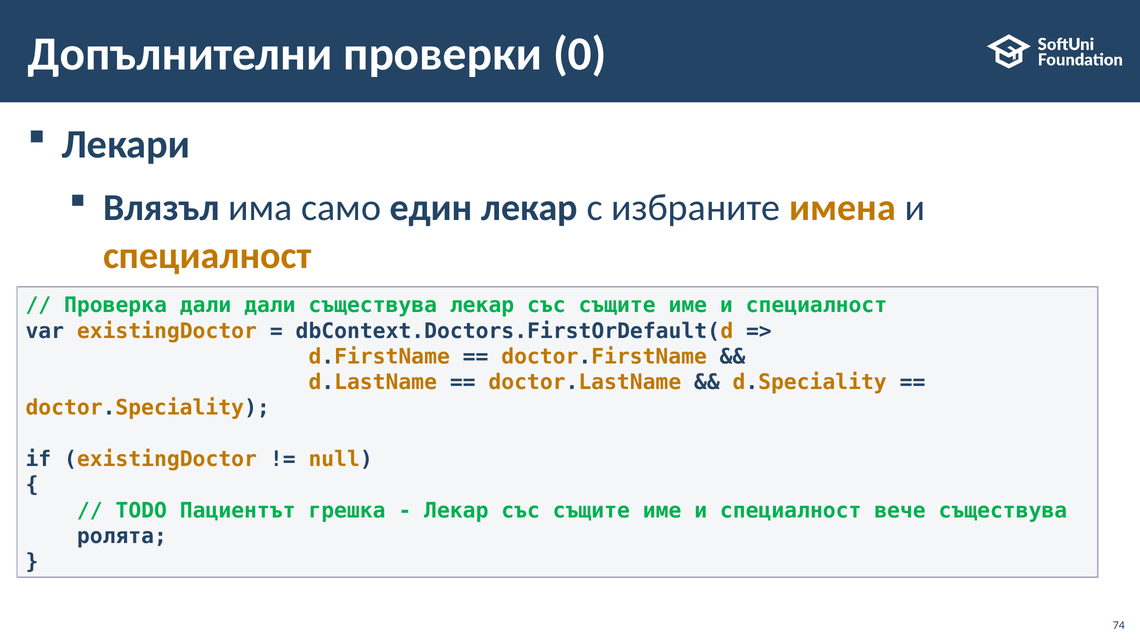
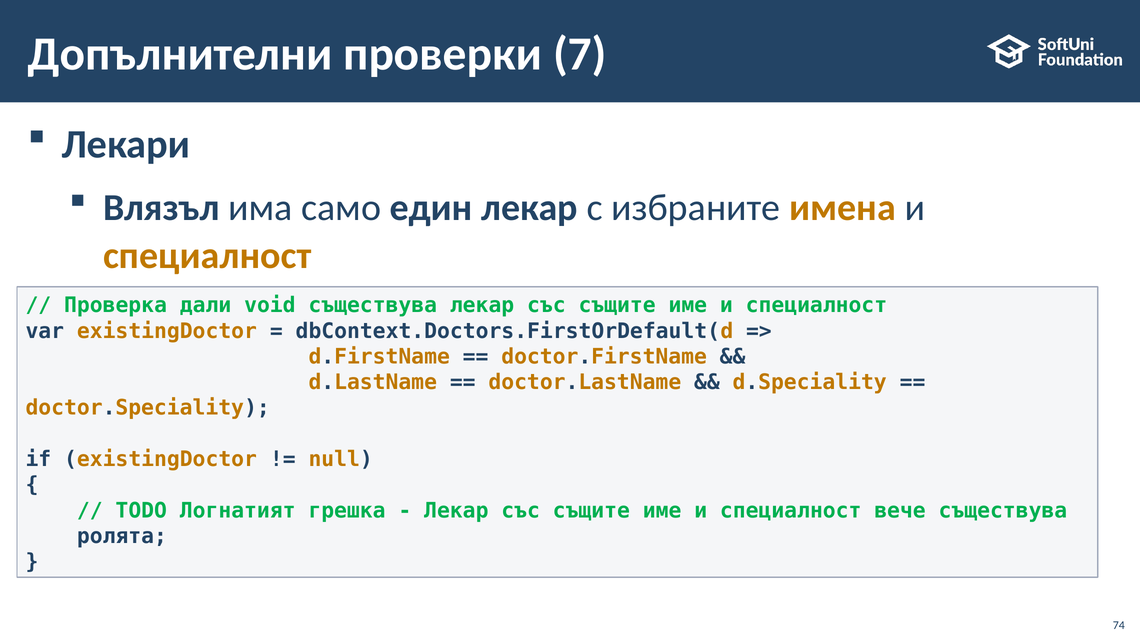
0: 0 -> 7
дали дали: дали -> void
Пациентът: Пациентът -> Логнатият
